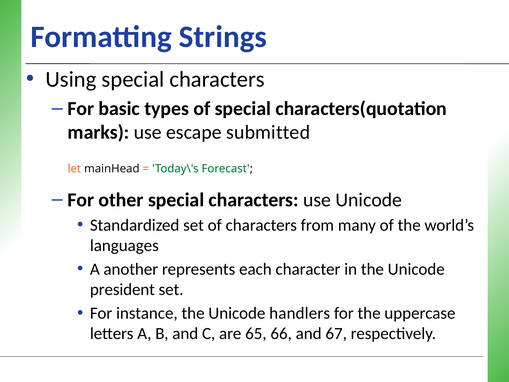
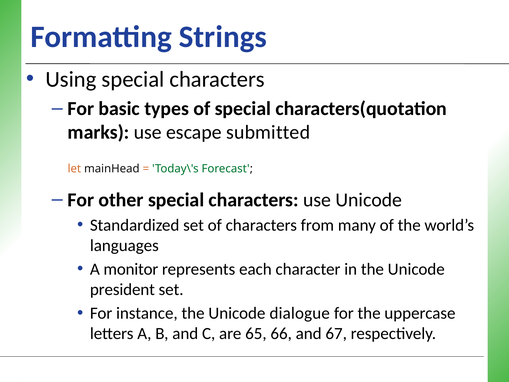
another: another -> monitor
handlers: handlers -> dialogue
